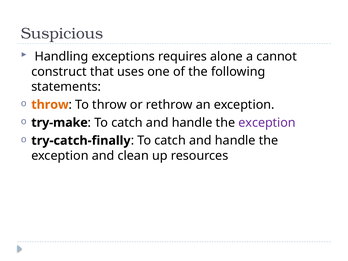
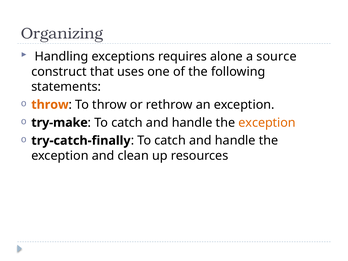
Suspicious: Suspicious -> Organizing
cannot: cannot -> source
exception at (267, 123) colour: purple -> orange
